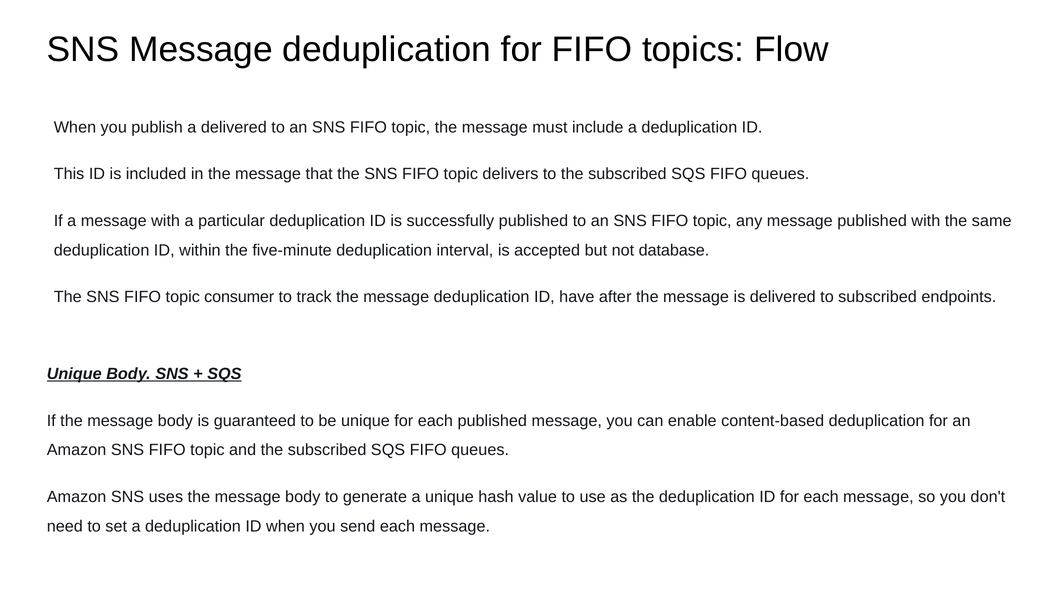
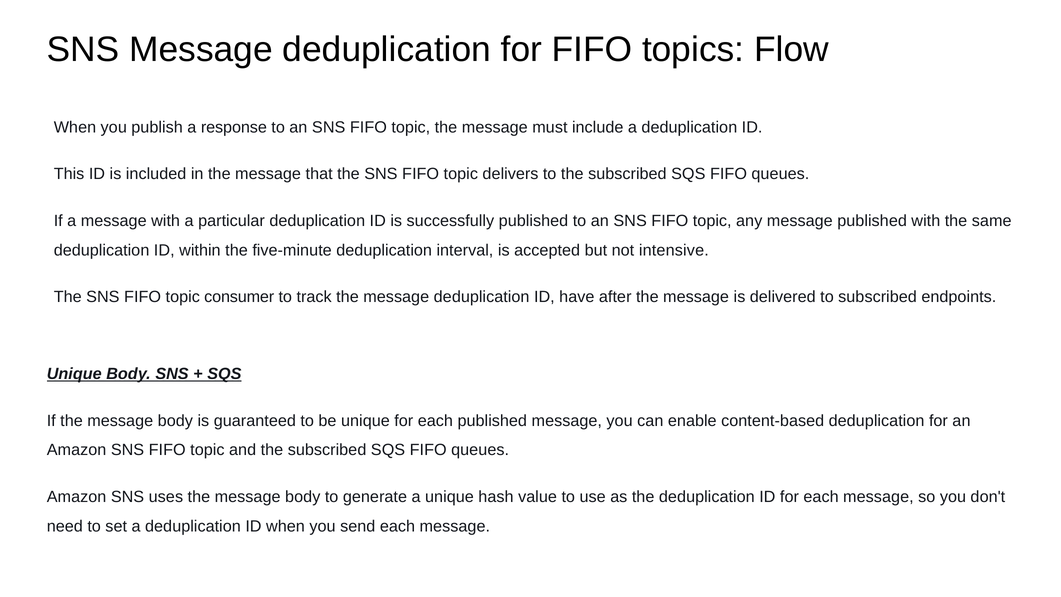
a delivered: delivered -> response
database: database -> intensive
